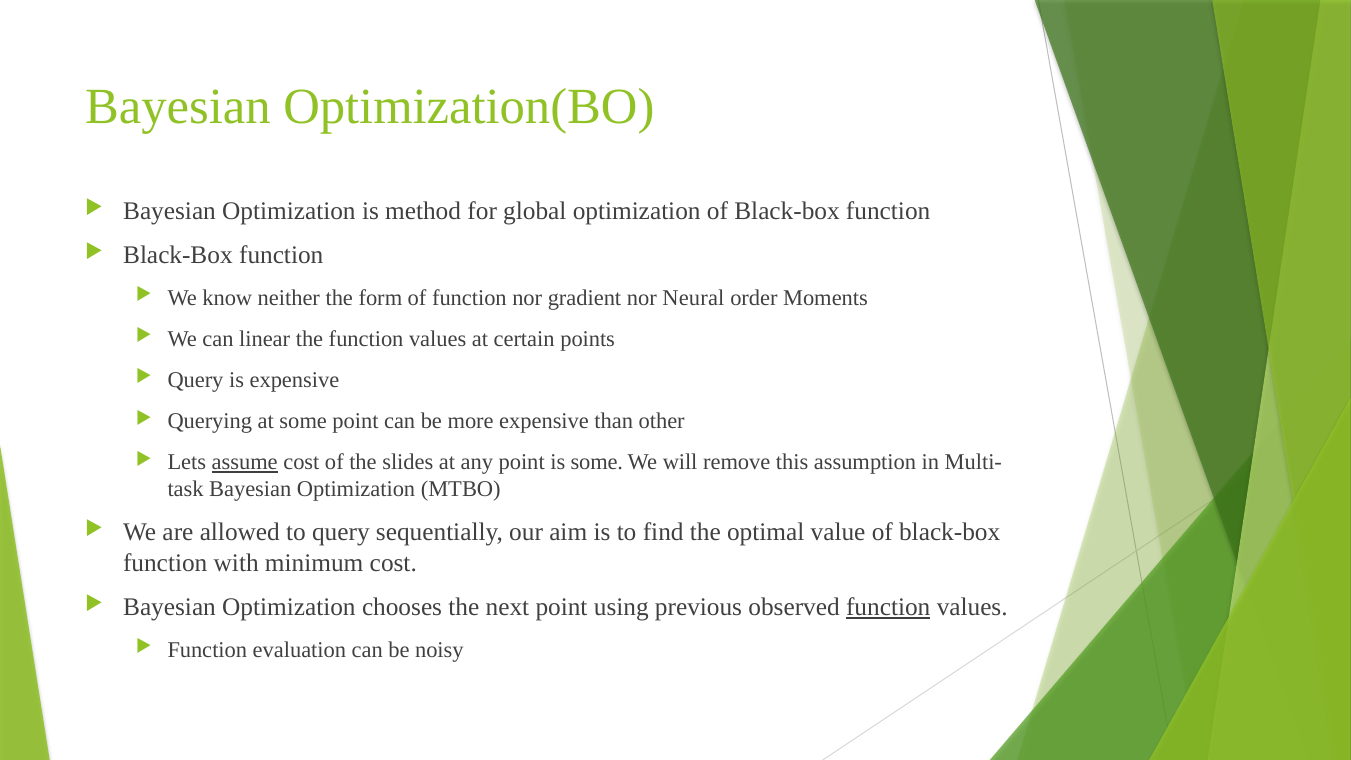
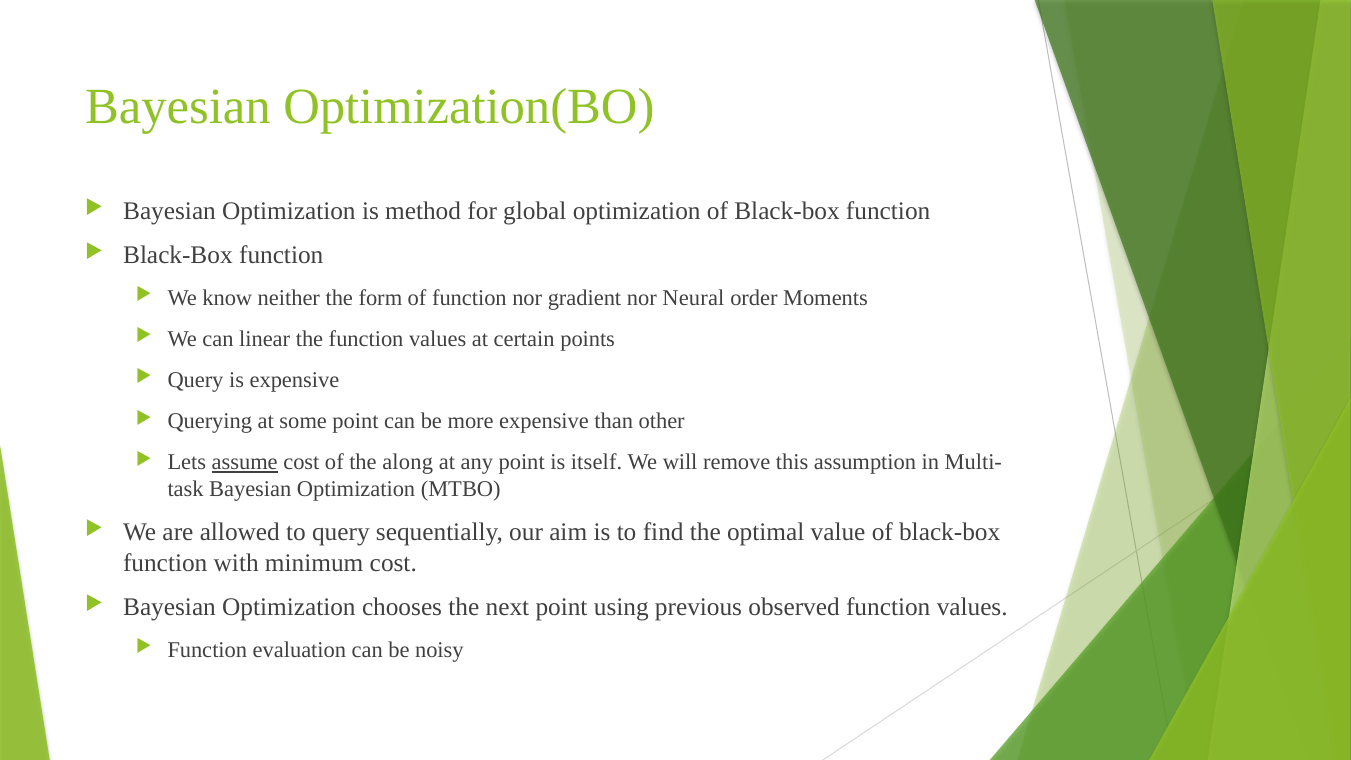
slides: slides -> along
is some: some -> itself
function at (888, 607) underline: present -> none
